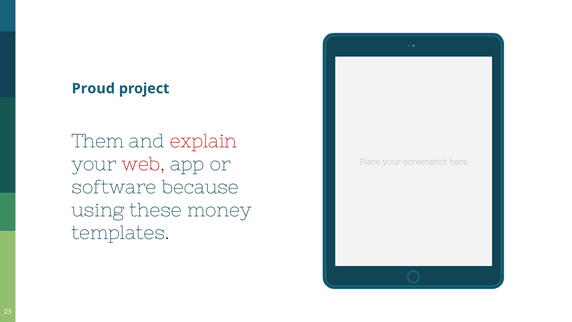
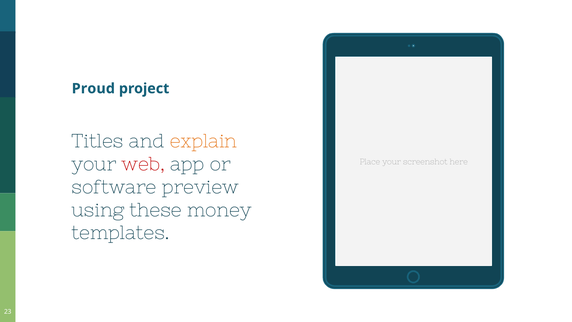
Them: Them -> Titles
explain colour: red -> orange
because: because -> preview
